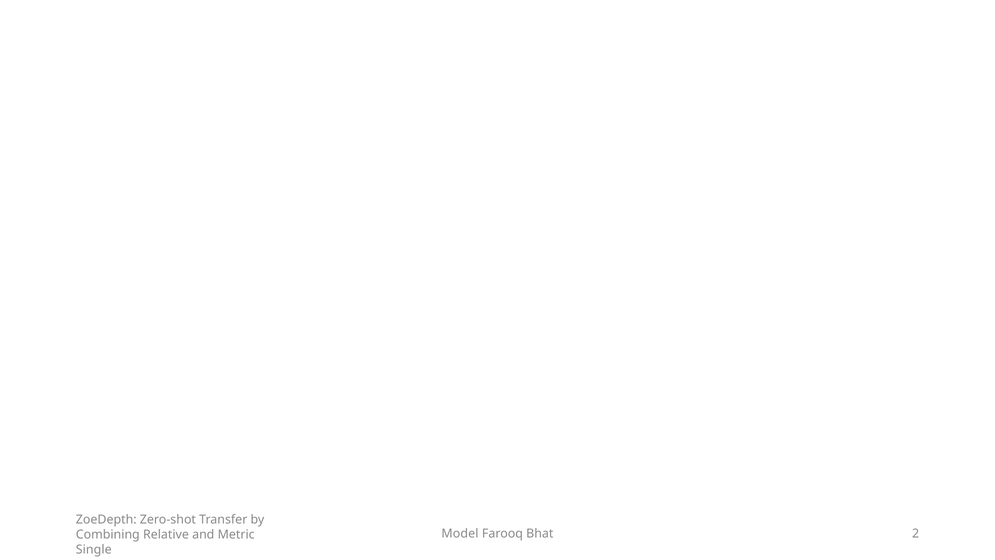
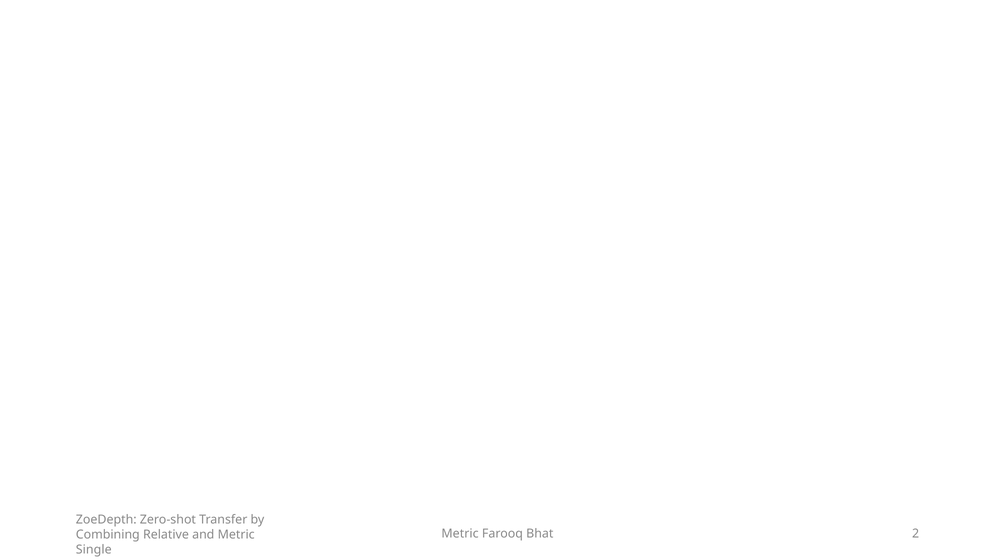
Model at (460, 533): Model -> Metric
